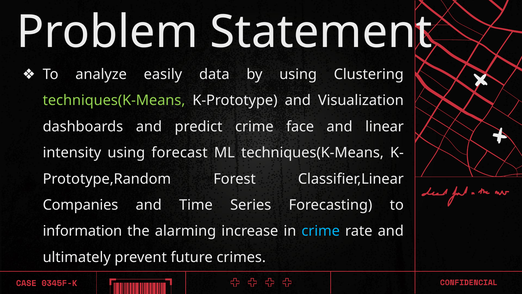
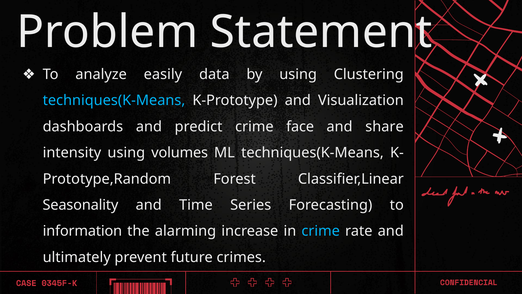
techniques(K-Means at (114, 100) colour: light green -> light blue
linear: linear -> share
forecast: forecast -> volumes
Companies: Companies -> Seasonality
